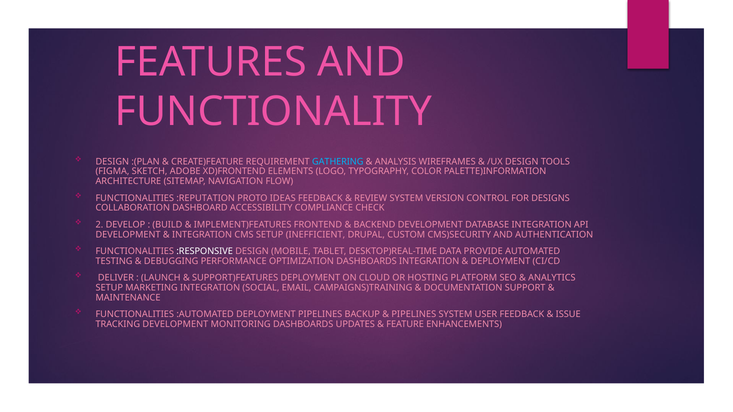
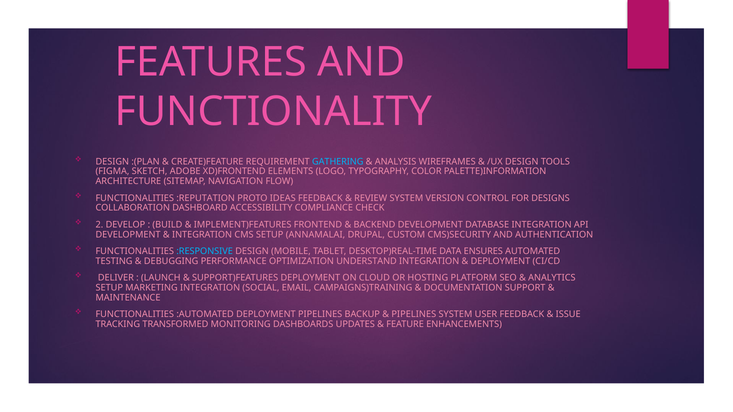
INEFFICIENT: INEFFICIENT -> ANNAMALAI
:RESPONSIVE colour: white -> light blue
PROVIDE: PROVIDE -> ENSURES
OPTIMIZATION DASHBOARDS: DASHBOARDS -> UNDERSTAND
TRACKING DEVELOPMENT: DEVELOPMENT -> TRANSFORMED
